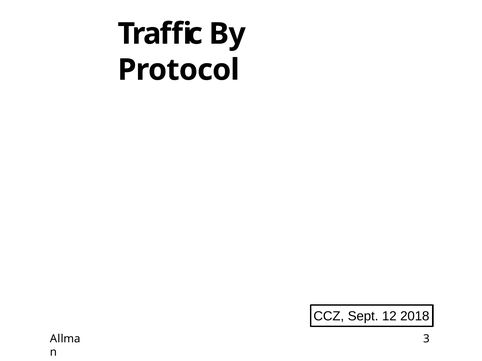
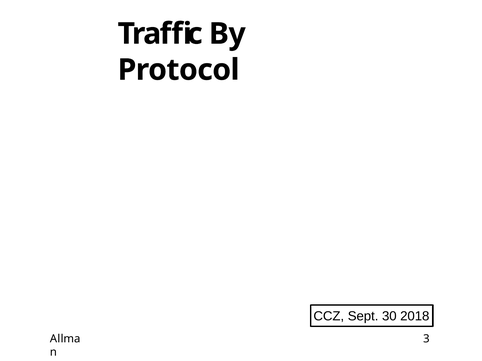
12: 12 -> 30
